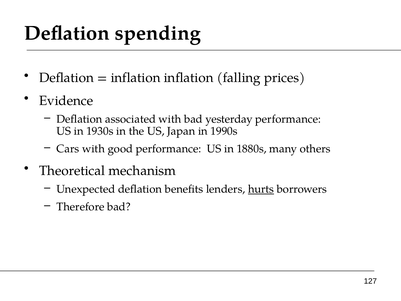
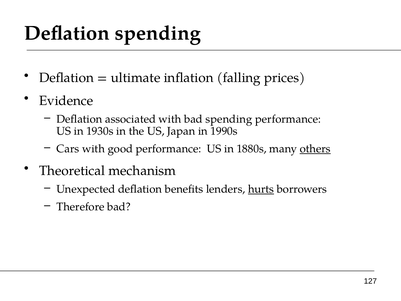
inflation at (136, 78): inflation -> ultimate
bad yesterday: yesterday -> spending
others underline: none -> present
